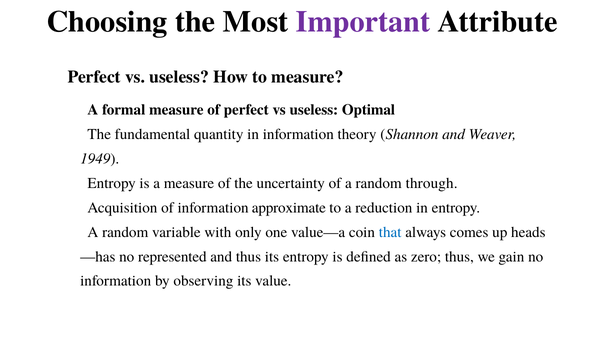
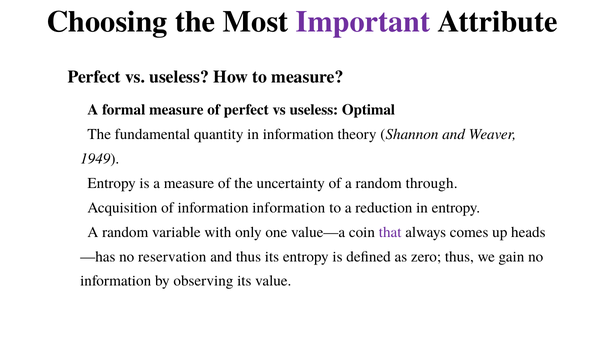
information approximate: approximate -> information
that colour: blue -> purple
represented: represented -> reservation
